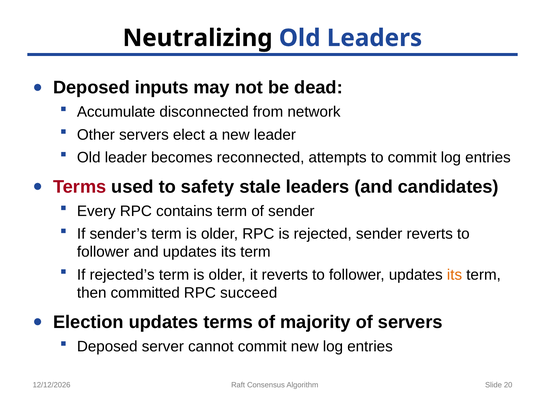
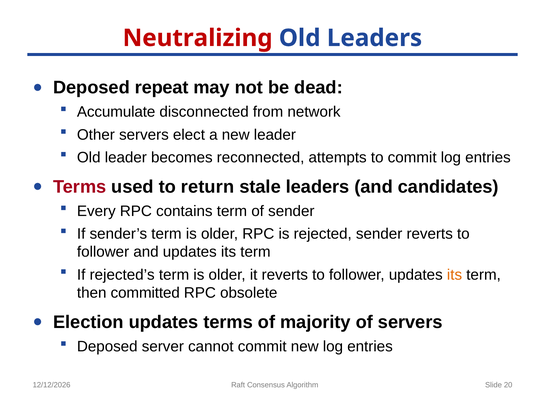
Neutralizing colour: black -> red
inputs: inputs -> repeat
safety: safety -> return
succeed: succeed -> obsolete
